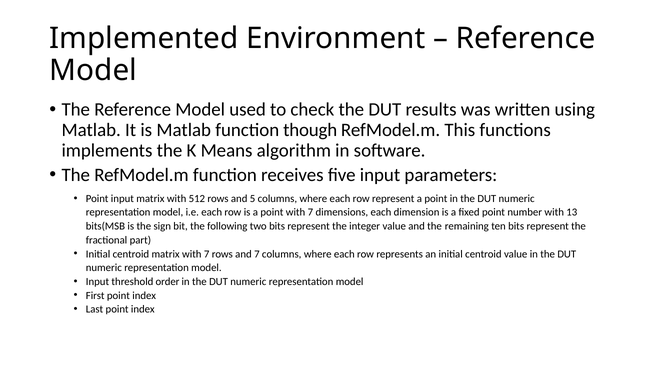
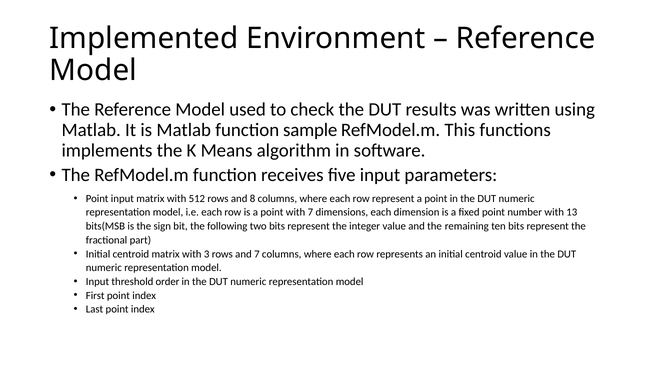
though: though -> sample
5: 5 -> 8
matrix with 7: 7 -> 3
